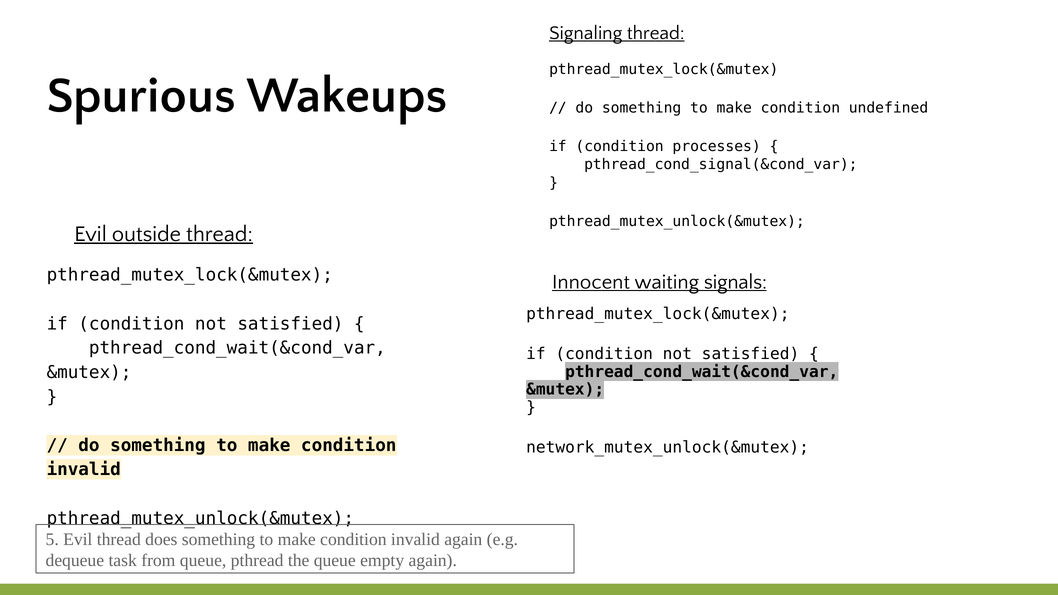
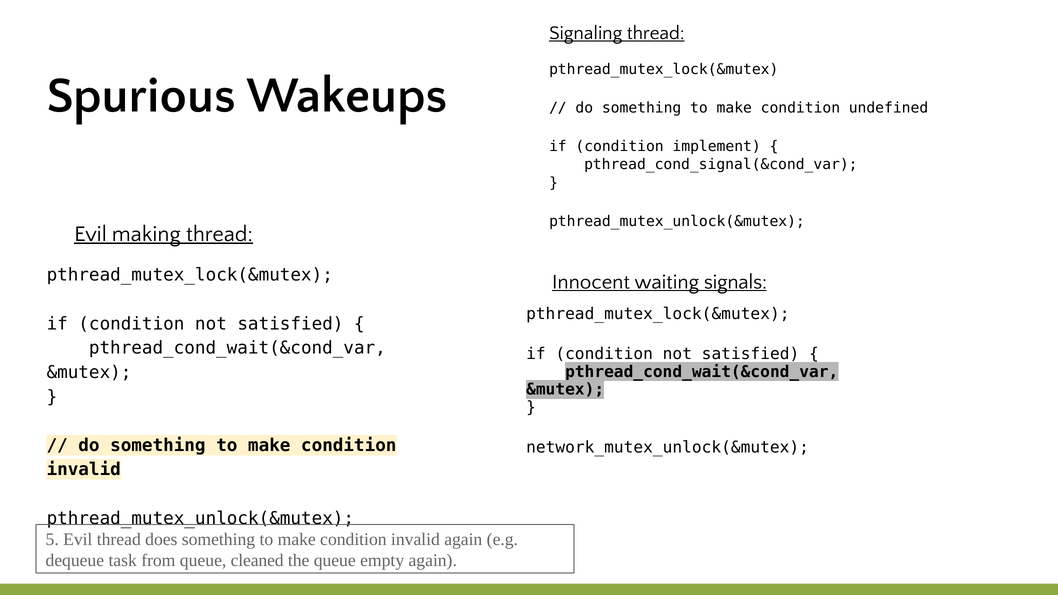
processes: processes -> implement
outside: outside -> making
pthread: pthread -> cleaned
